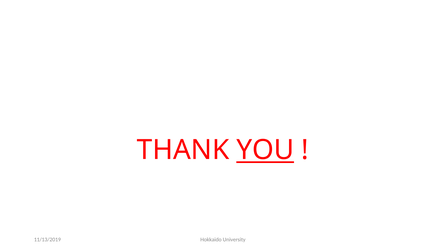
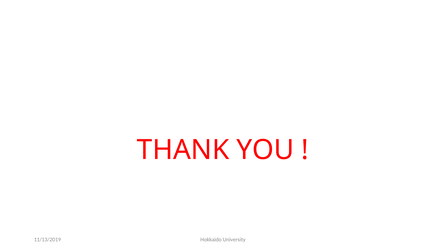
YOU underline: present -> none
